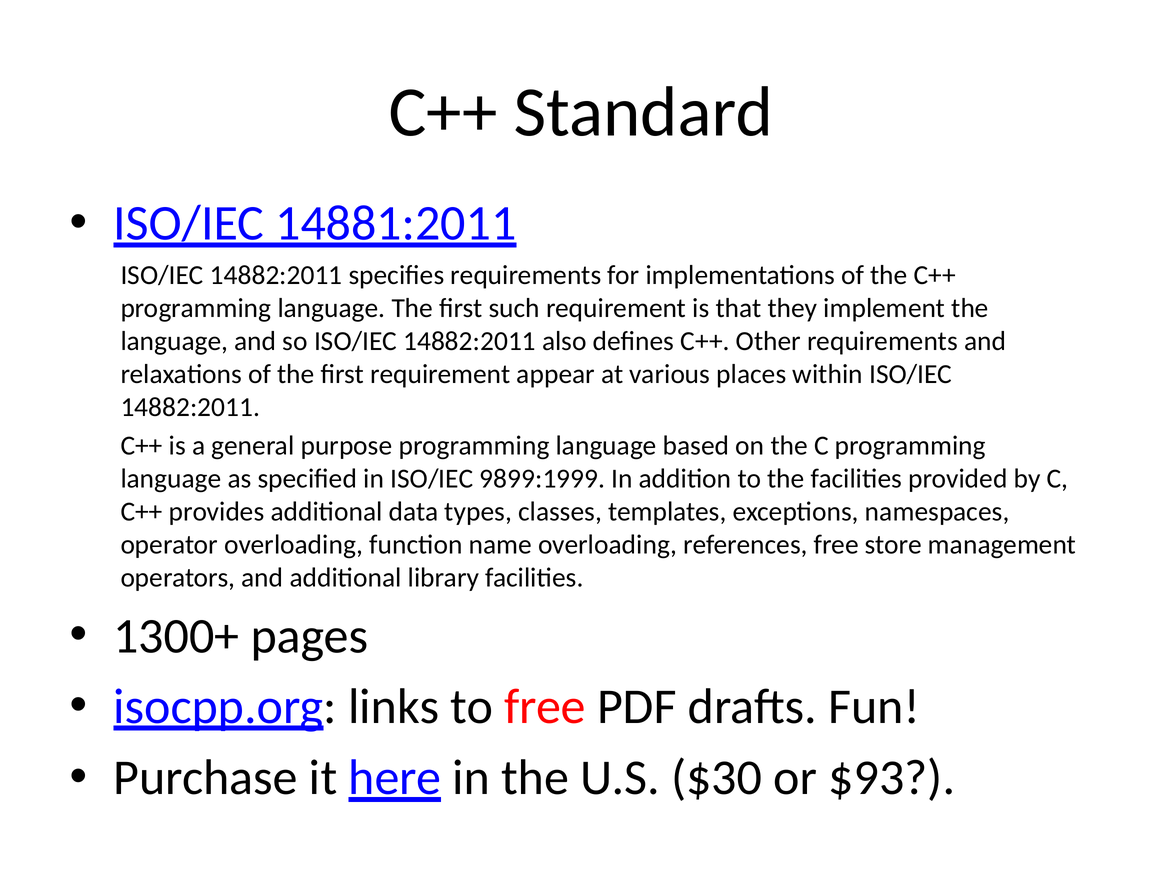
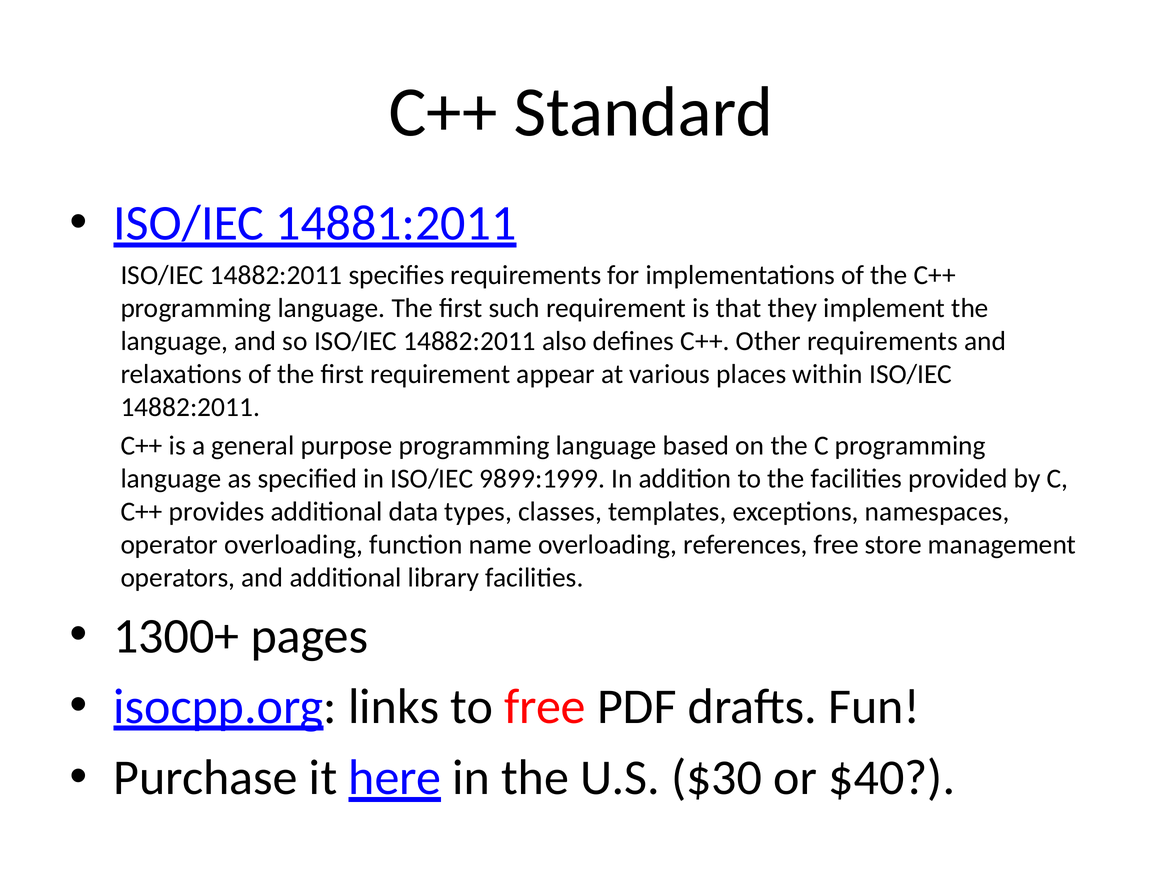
$93: $93 -> $40
